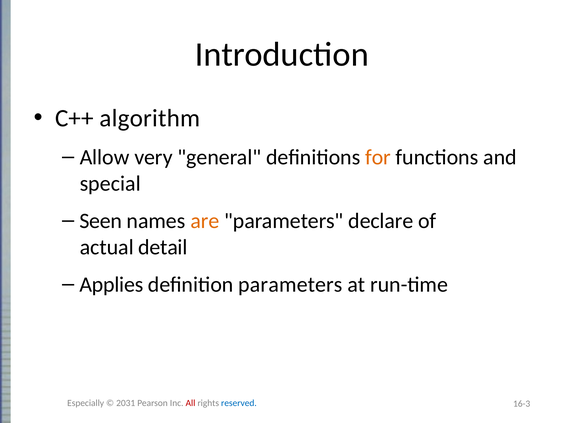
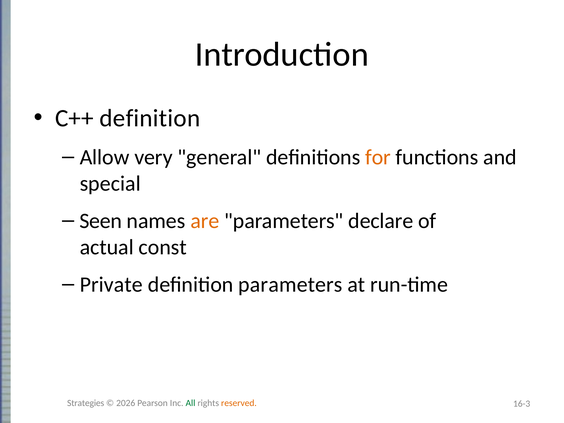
C++ algorithm: algorithm -> definition
detail: detail -> const
Applies: Applies -> Private
Especially: Especially -> Strategies
2031: 2031 -> 2026
All colour: red -> green
reserved colour: blue -> orange
